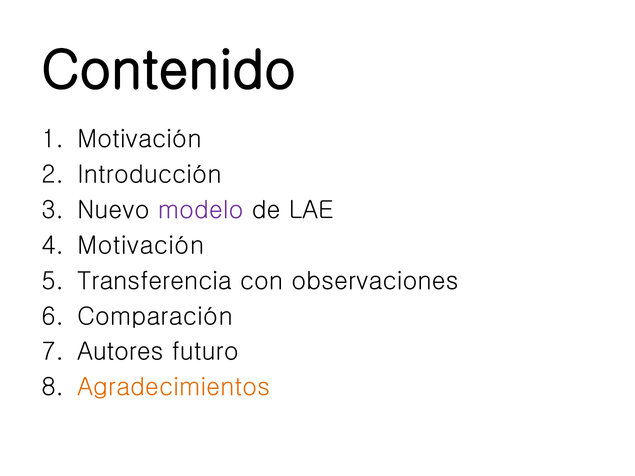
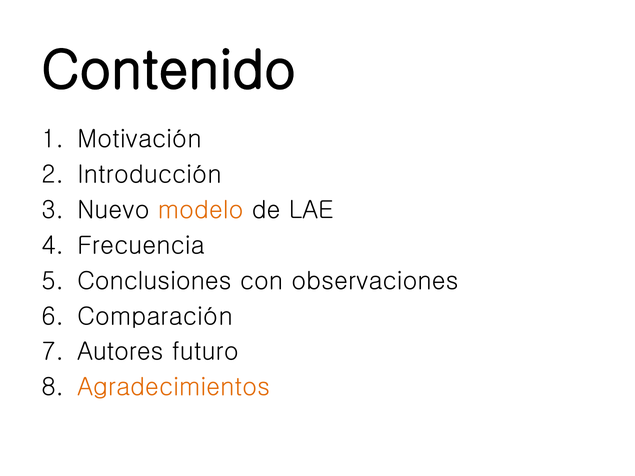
modelo colour: purple -> orange
Motivación at (141, 246): Motivación -> Frecuencia
Transferencia: Transferencia -> Conclusiones
